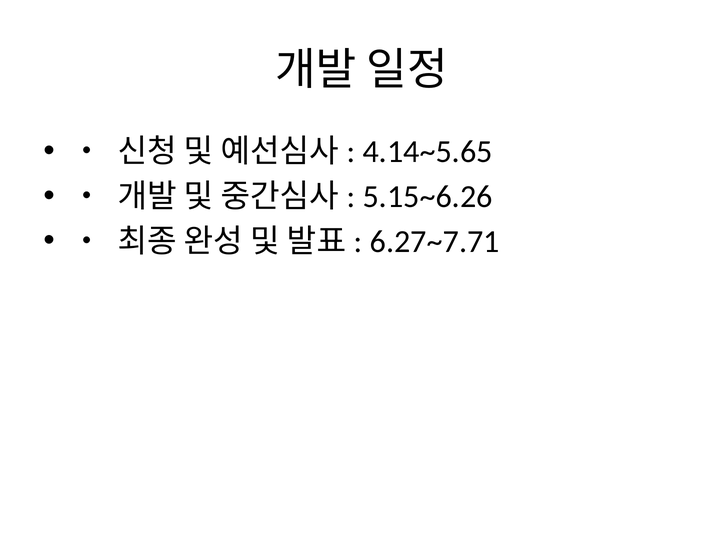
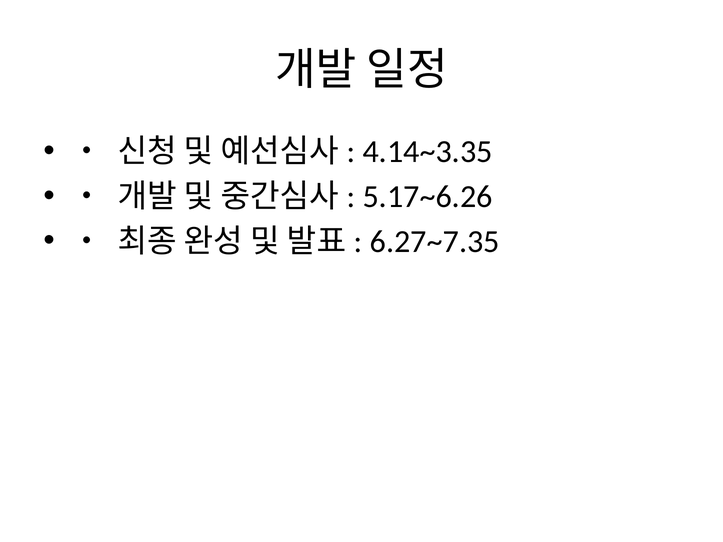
4.14~5.65: 4.14~5.65 -> 4.14~3.35
5.15~6.26: 5.15~6.26 -> 5.17~6.26
6.27~7.71: 6.27~7.71 -> 6.27~7.35
